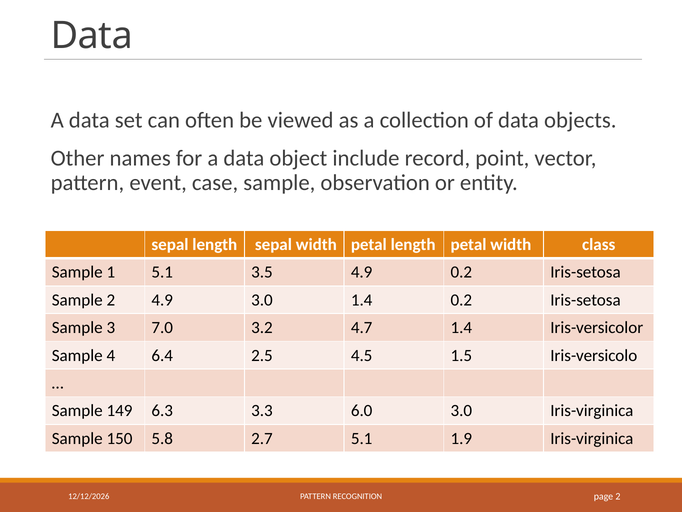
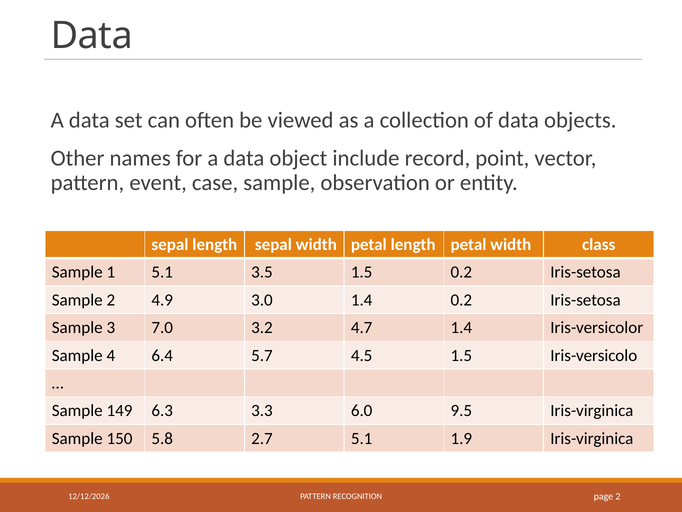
3.5 4.9: 4.9 -> 1.5
2.5: 2.5 -> 5.7
6.0 3.0: 3.0 -> 9.5
